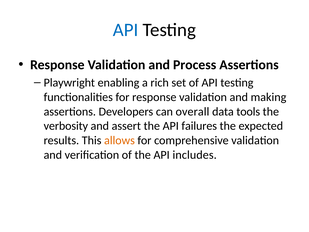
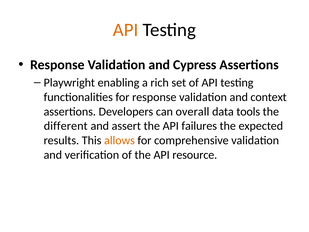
API at (126, 30) colour: blue -> orange
Process: Process -> Cypress
making: making -> context
verbosity: verbosity -> different
includes: includes -> resource
